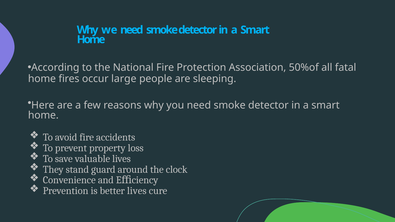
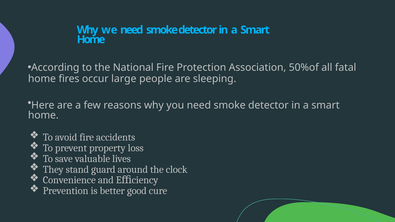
better lives: lives -> good
